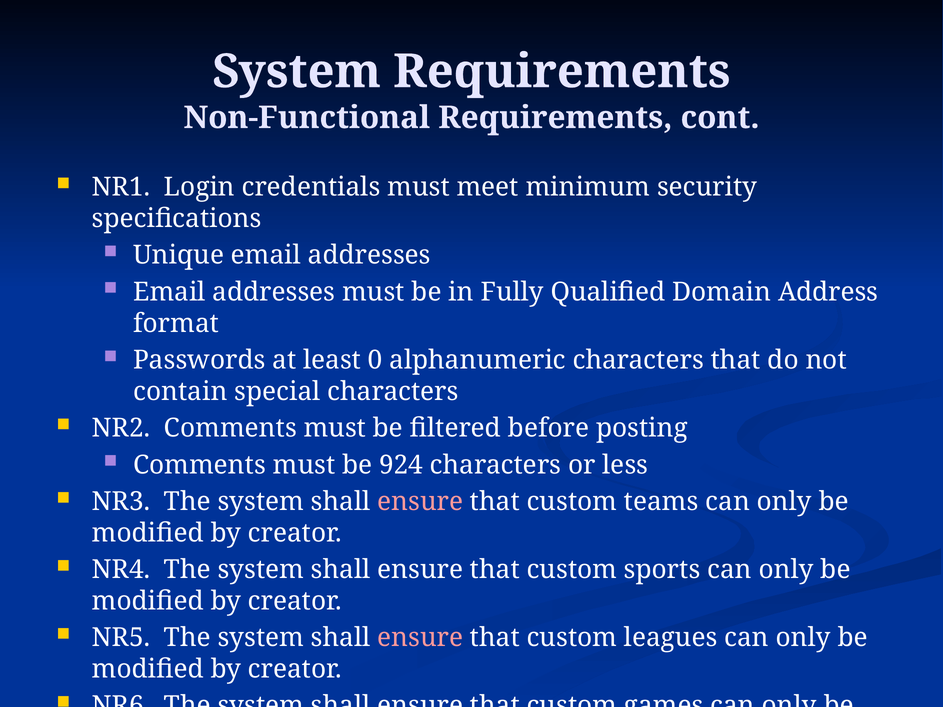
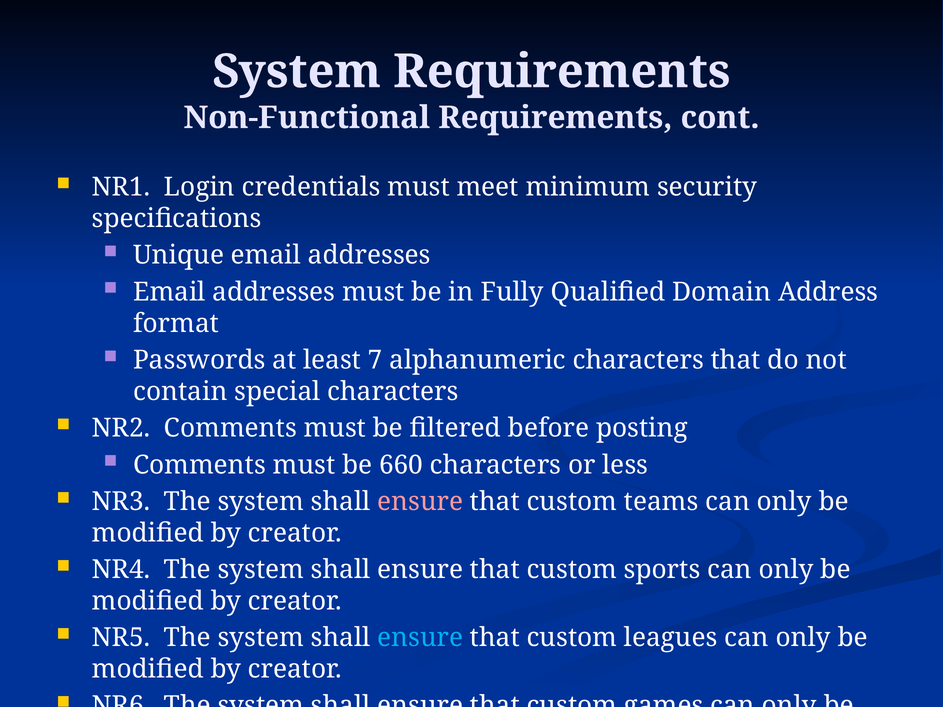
0: 0 -> 7
924: 924 -> 660
ensure at (420, 638) colour: pink -> light blue
